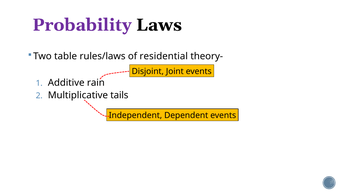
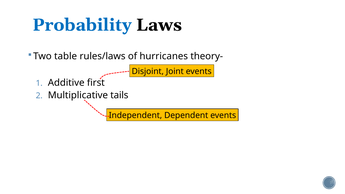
Probability colour: purple -> blue
residential: residential -> hurricanes
rain: rain -> first
